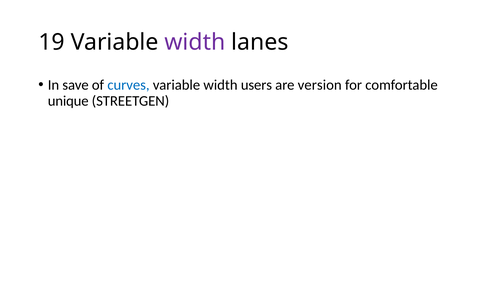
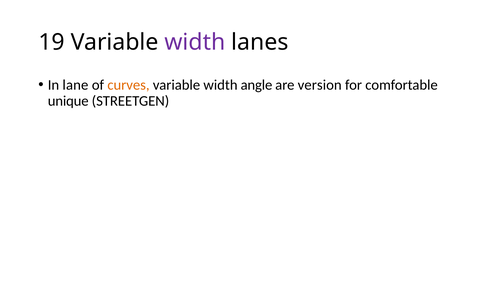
save: save -> lane
curves colour: blue -> orange
users: users -> angle
